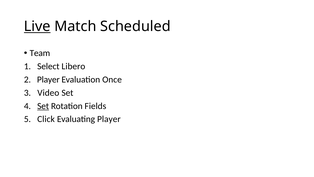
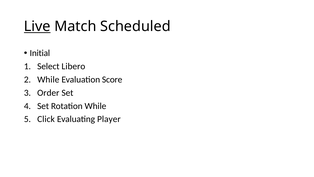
Team: Team -> Initial
Player at (48, 79): Player -> While
Once: Once -> Score
Video: Video -> Order
Set at (43, 106) underline: present -> none
Rotation Fields: Fields -> While
